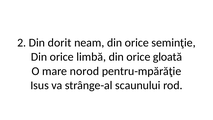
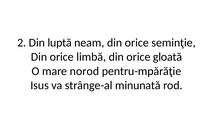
dorit: dorit -> luptă
scaunului: scaunului -> minunată
